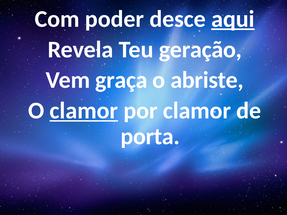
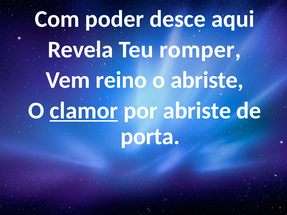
aqui underline: present -> none
geração: geração -> romper
graça: graça -> reino
por clamor: clamor -> abriste
